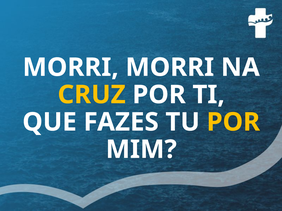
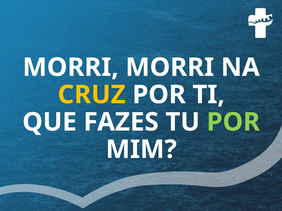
POR at (233, 122) colour: yellow -> light green
